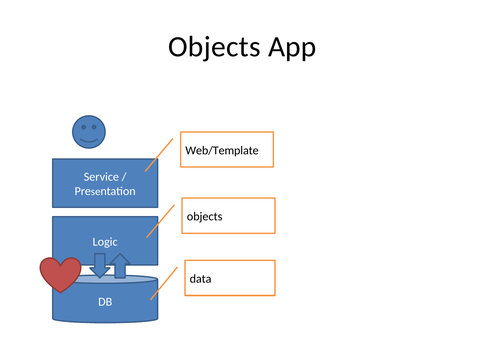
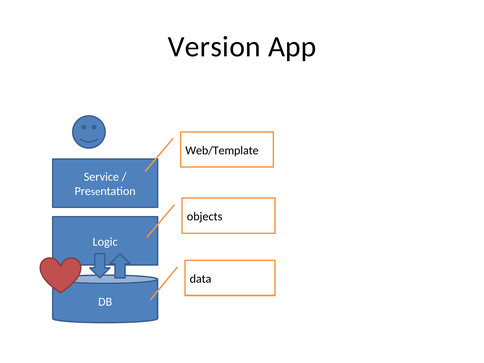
Objects at (214, 47): Objects -> Version
